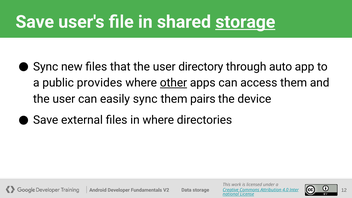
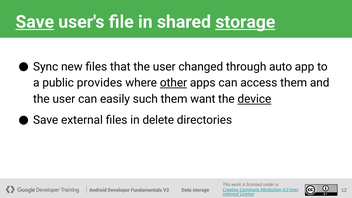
Save at (35, 22) underline: none -> present
directory: directory -> changed
easily sync: sync -> such
pairs: pairs -> want
device underline: none -> present
in where: where -> delete
